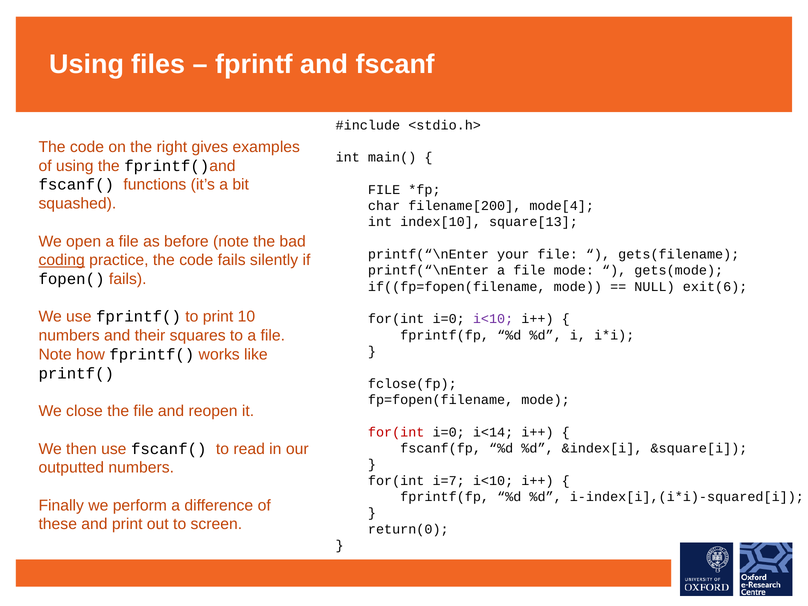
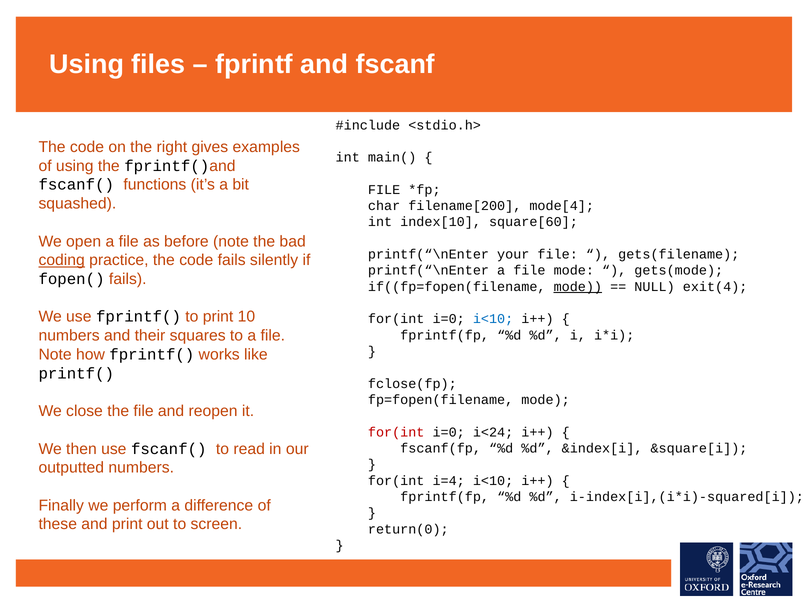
square[13: square[13 -> square[60
mode at (578, 287) underline: none -> present
exit(6: exit(6 -> exit(4
i<10 at (493, 319) colour: purple -> blue
i<14: i<14 -> i<24
i=7: i=7 -> i=4
